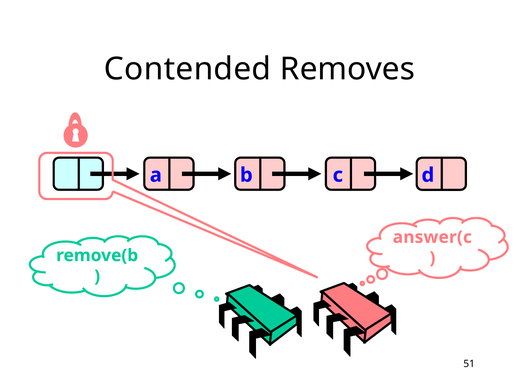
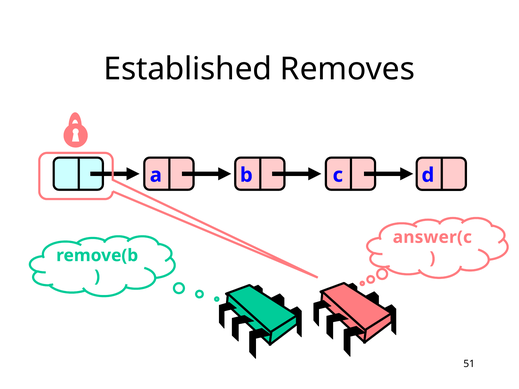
Contended: Contended -> Established
